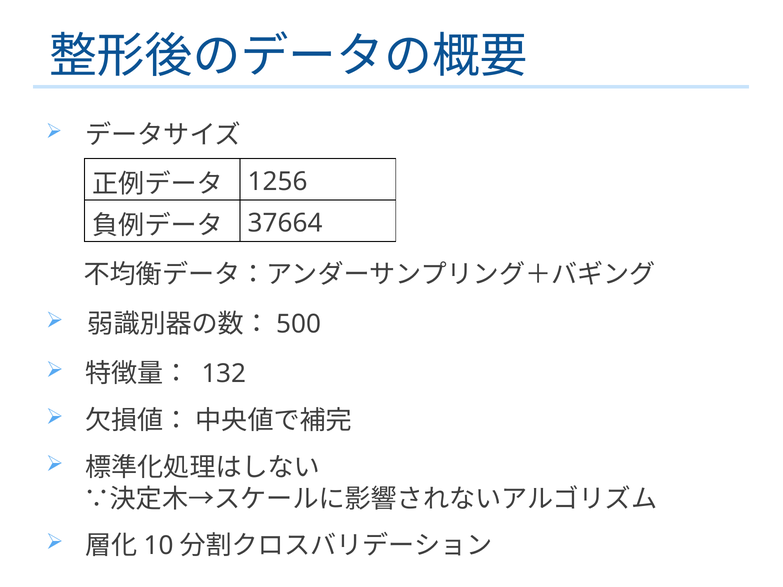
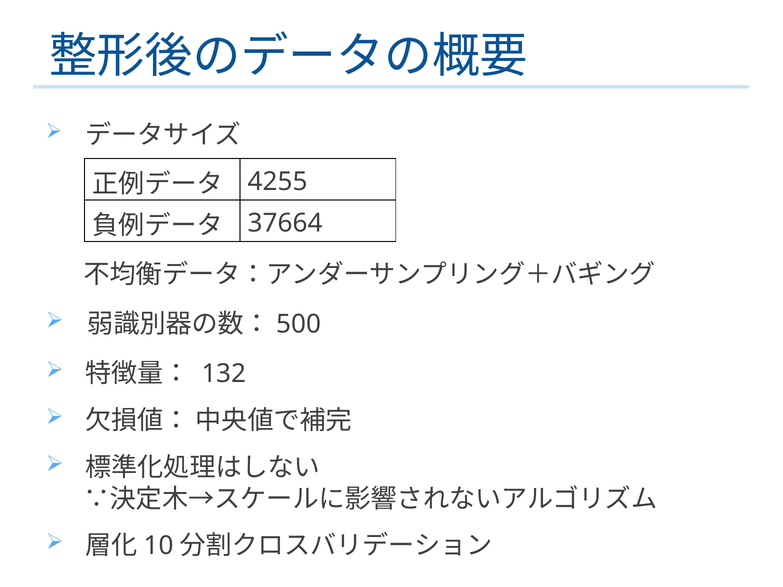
1256: 1256 -> 4255
